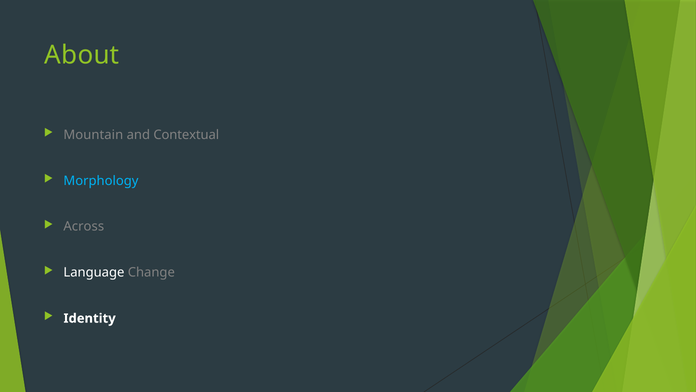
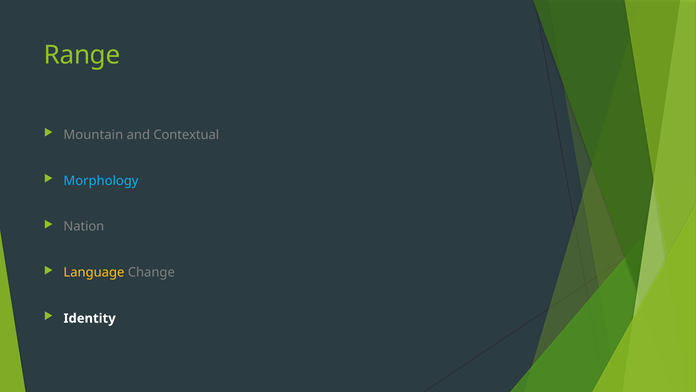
About: About -> Range
Across: Across -> Nation
Language colour: white -> yellow
